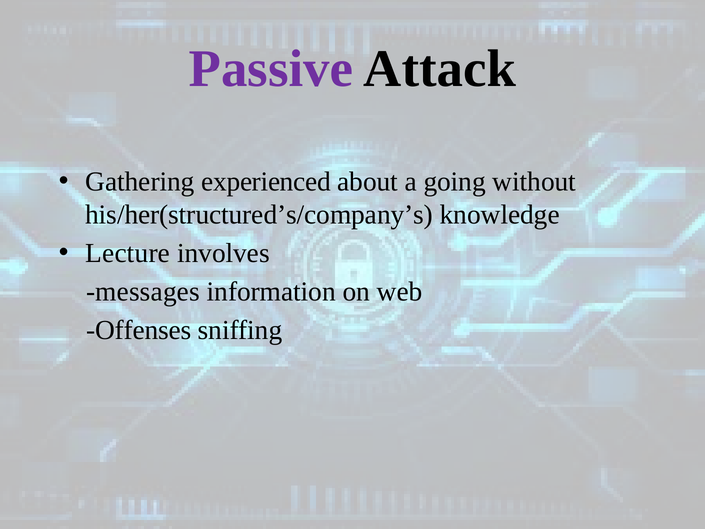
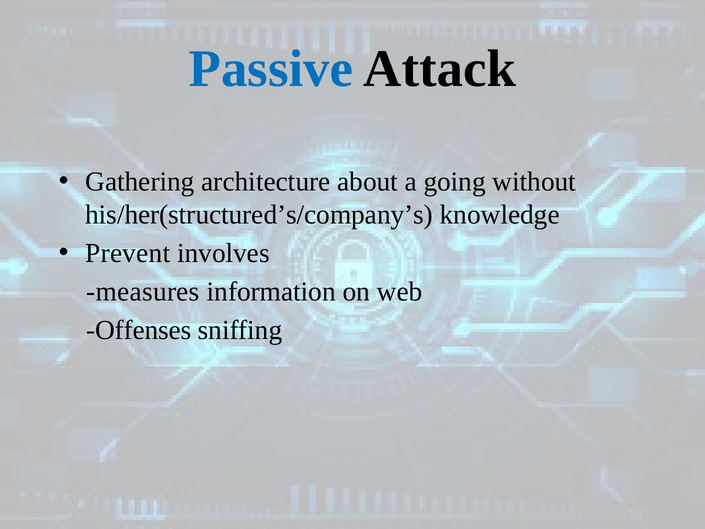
Passive colour: purple -> blue
experienced: experienced -> architecture
Lecture: Lecture -> Prevent
messages: messages -> measures
